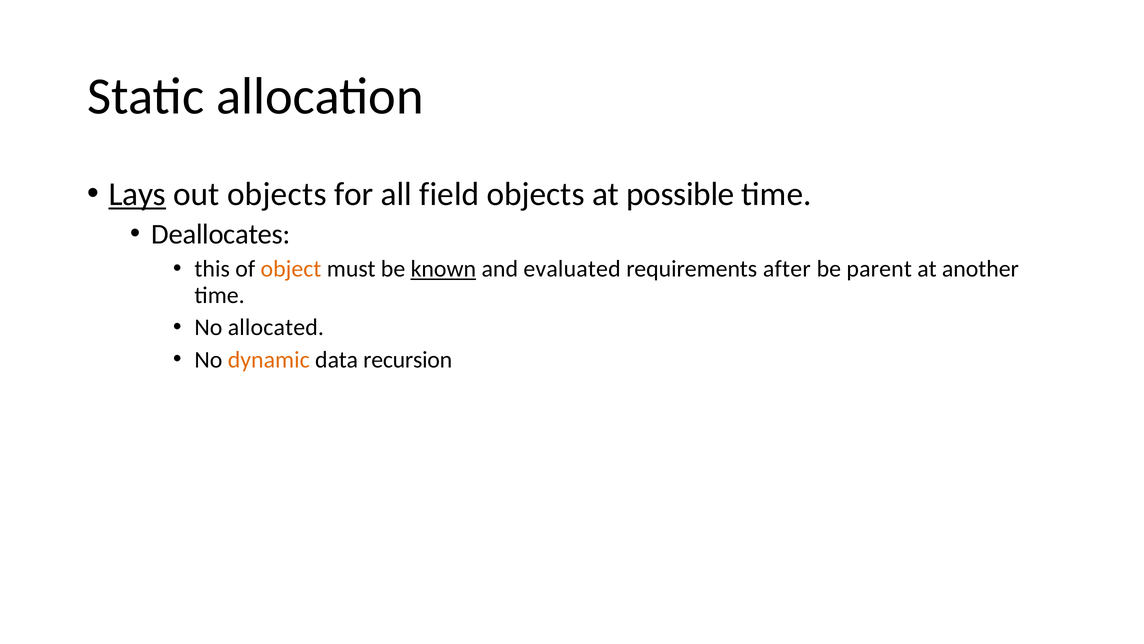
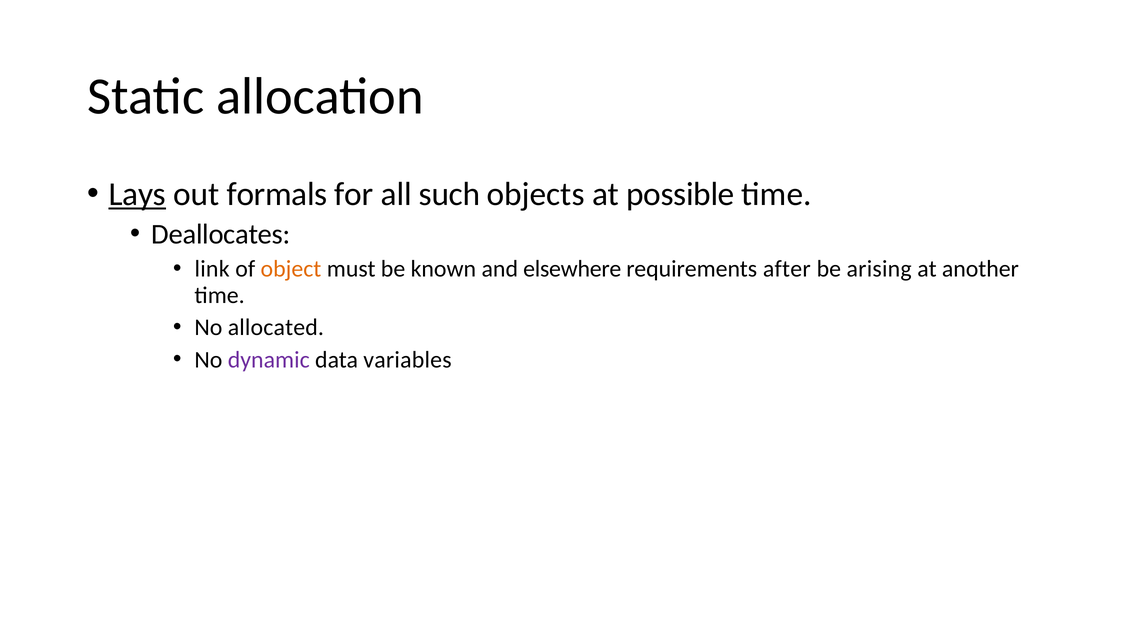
out objects: objects -> formals
field: field -> such
this: this -> link
known underline: present -> none
evaluated: evaluated -> elsewhere
parent: parent -> arising
dynamic colour: orange -> purple
recursion: recursion -> variables
